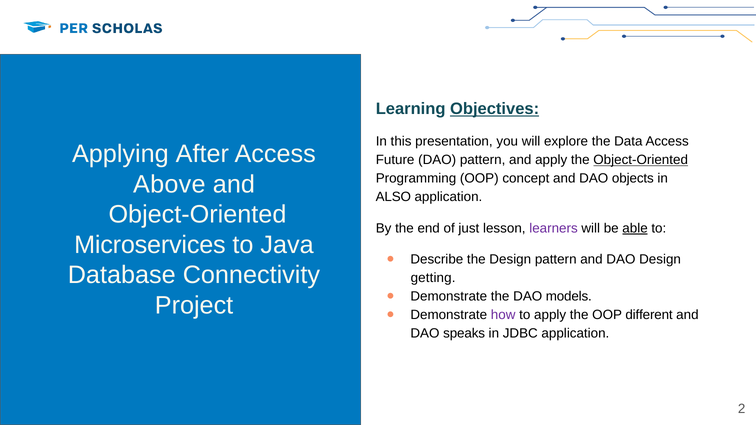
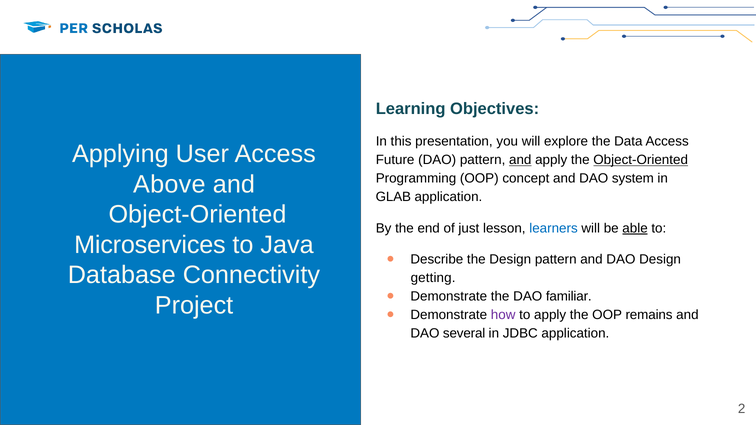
Objectives underline: present -> none
After: After -> User
and at (520, 160) underline: none -> present
objects: objects -> system
ALSO: ALSO -> GLAB
learners colour: purple -> blue
models: models -> familiar
different: different -> remains
speaks: speaks -> several
